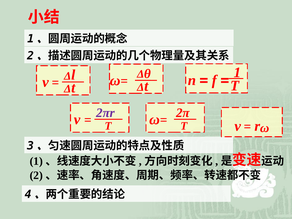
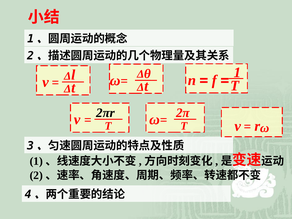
2πr colour: purple -> black
